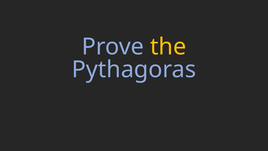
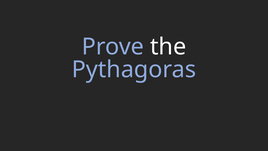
the colour: yellow -> white
